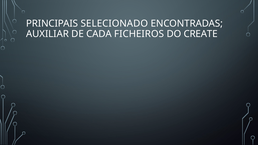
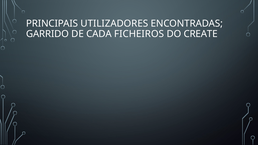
SELECIONADO: SELECIONADO -> UTILIZADORES
AUXILIAR: AUXILIAR -> GARRIDO
